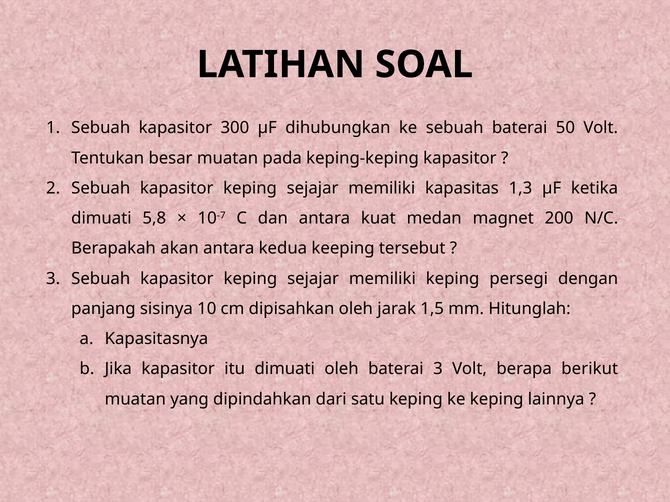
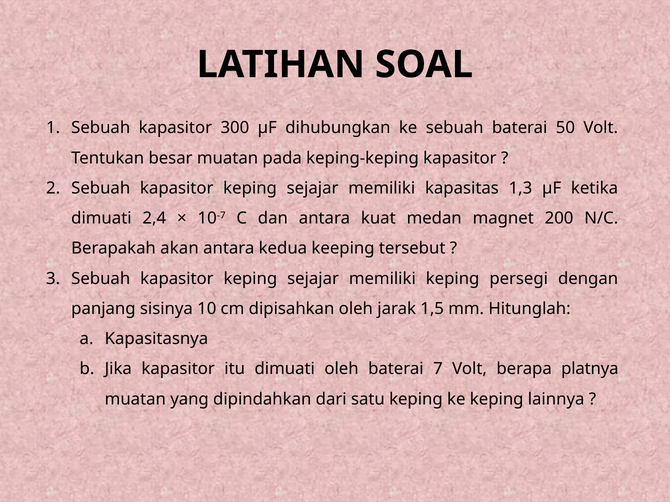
5,8: 5,8 -> 2,4
baterai 3: 3 -> 7
berikut: berikut -> platnya
